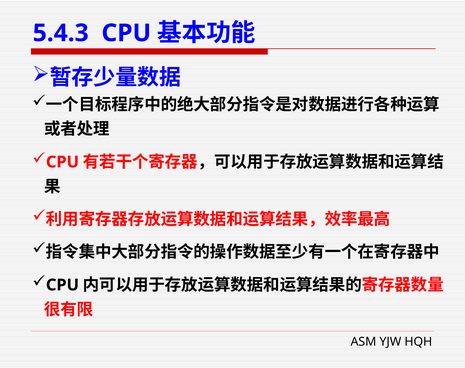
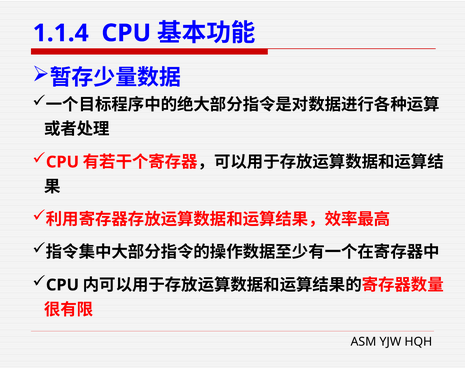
5.4.3: 5.4.3 -> 1.1.4
